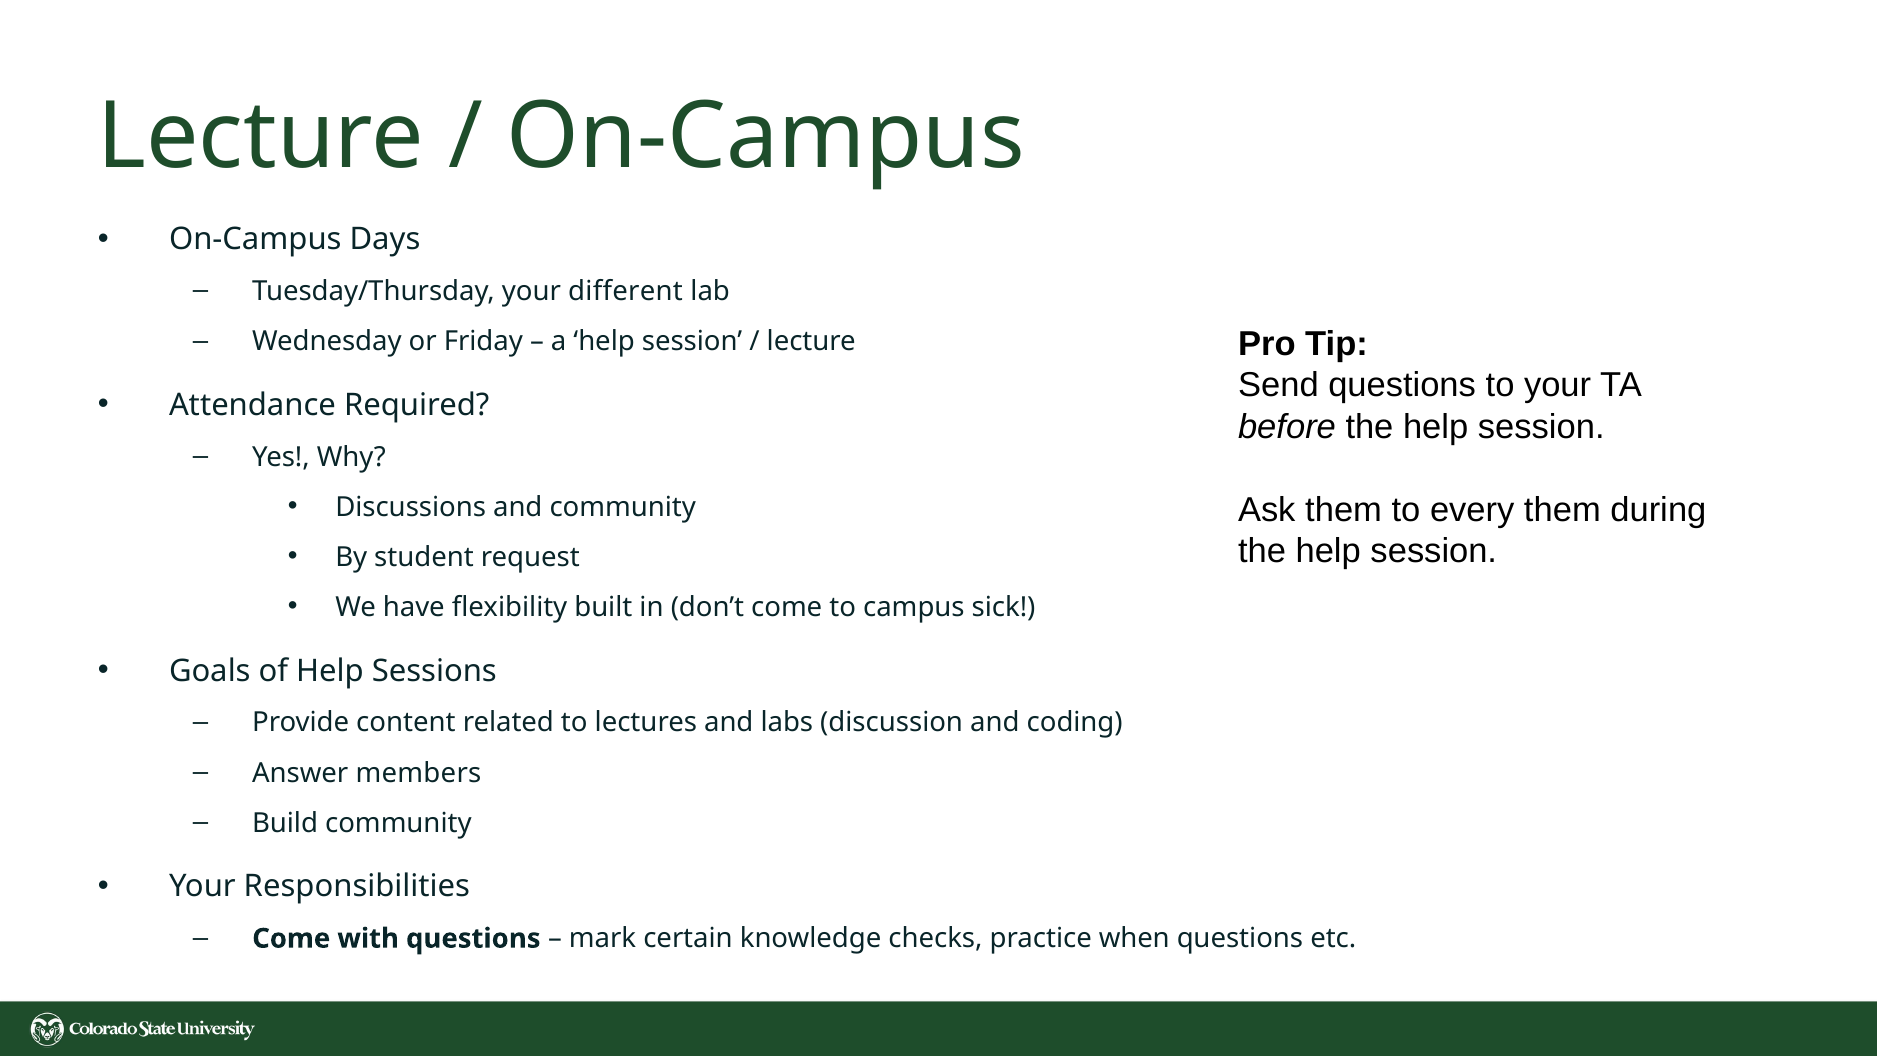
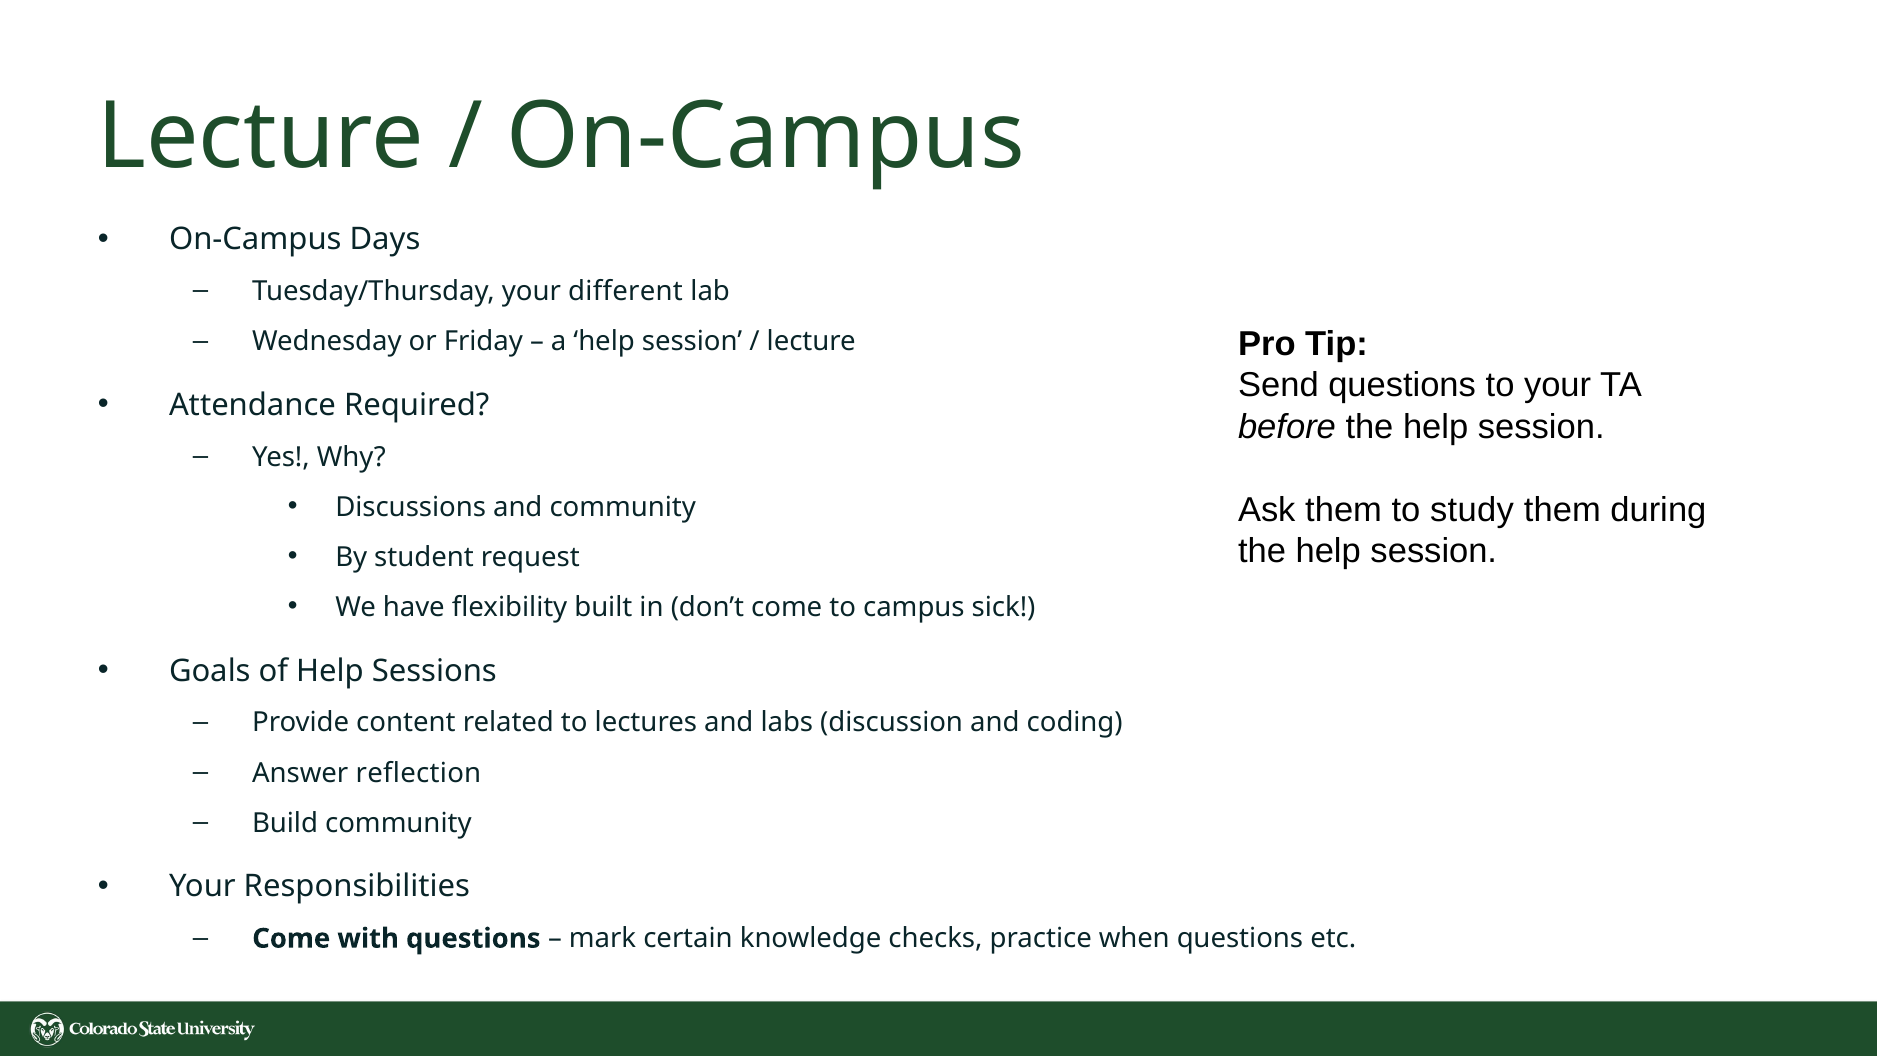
every: every -> study
members: members -> reflection
